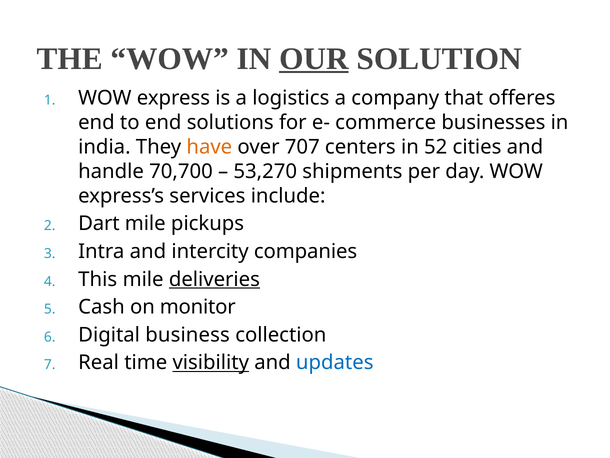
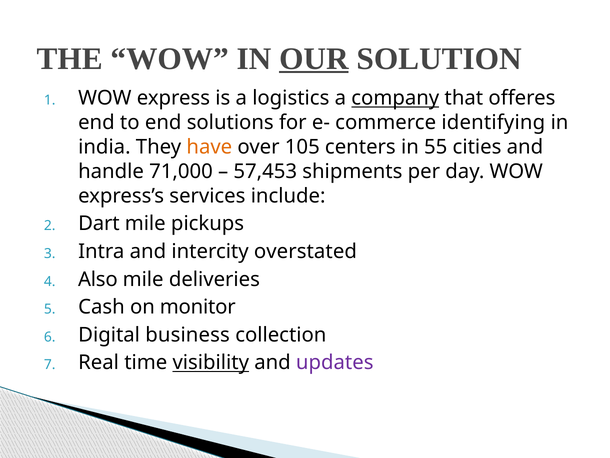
company underline: none -> present
businesses: businesses -> identifying
707: 707 -> 105
52: 52 -> 55
70,700: 70,700 -> 71,000
53,270: 53,270 -> 57,453
companies: companies -> overstated
This: This -> Also
deliveries underline: present -> none
updates colour: blue -> purple
